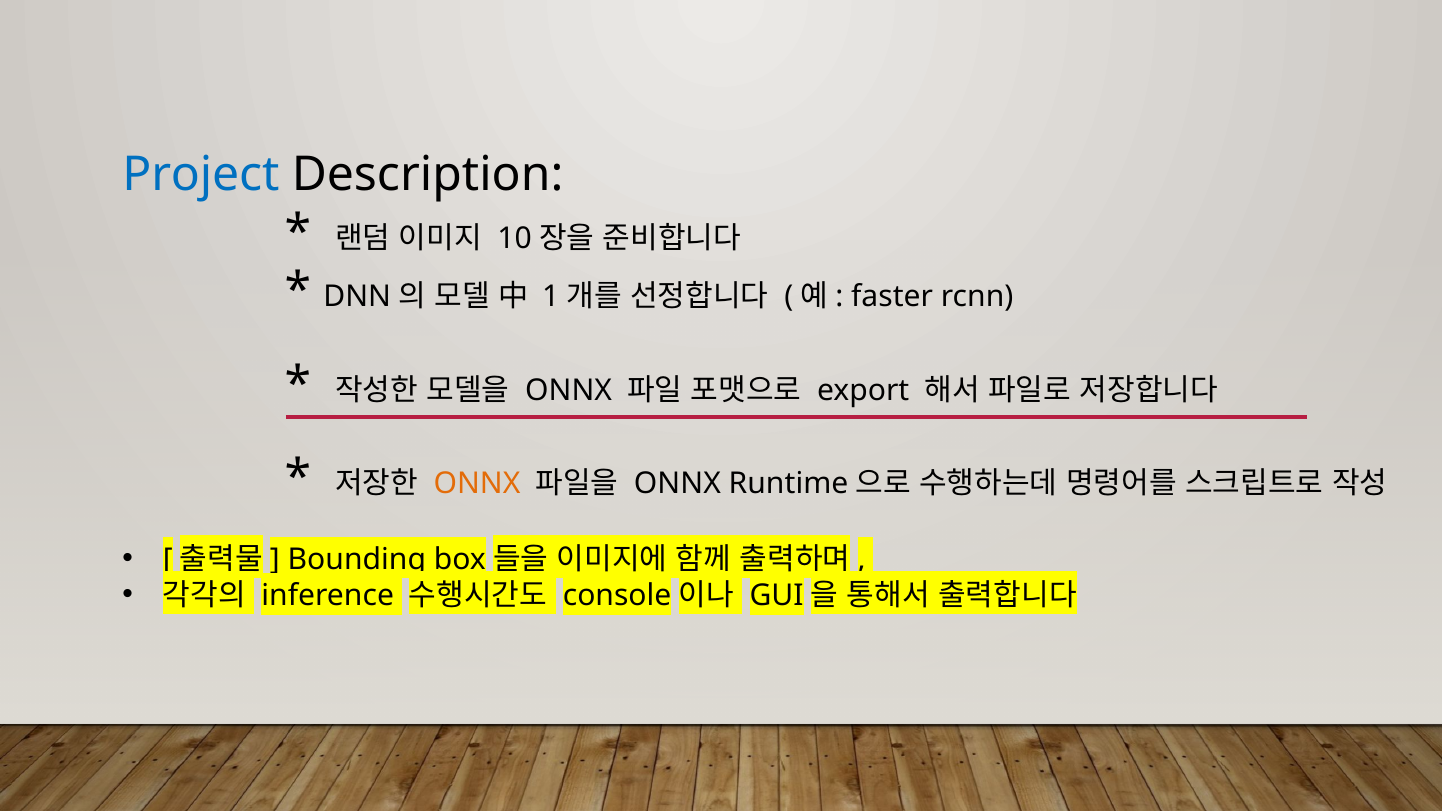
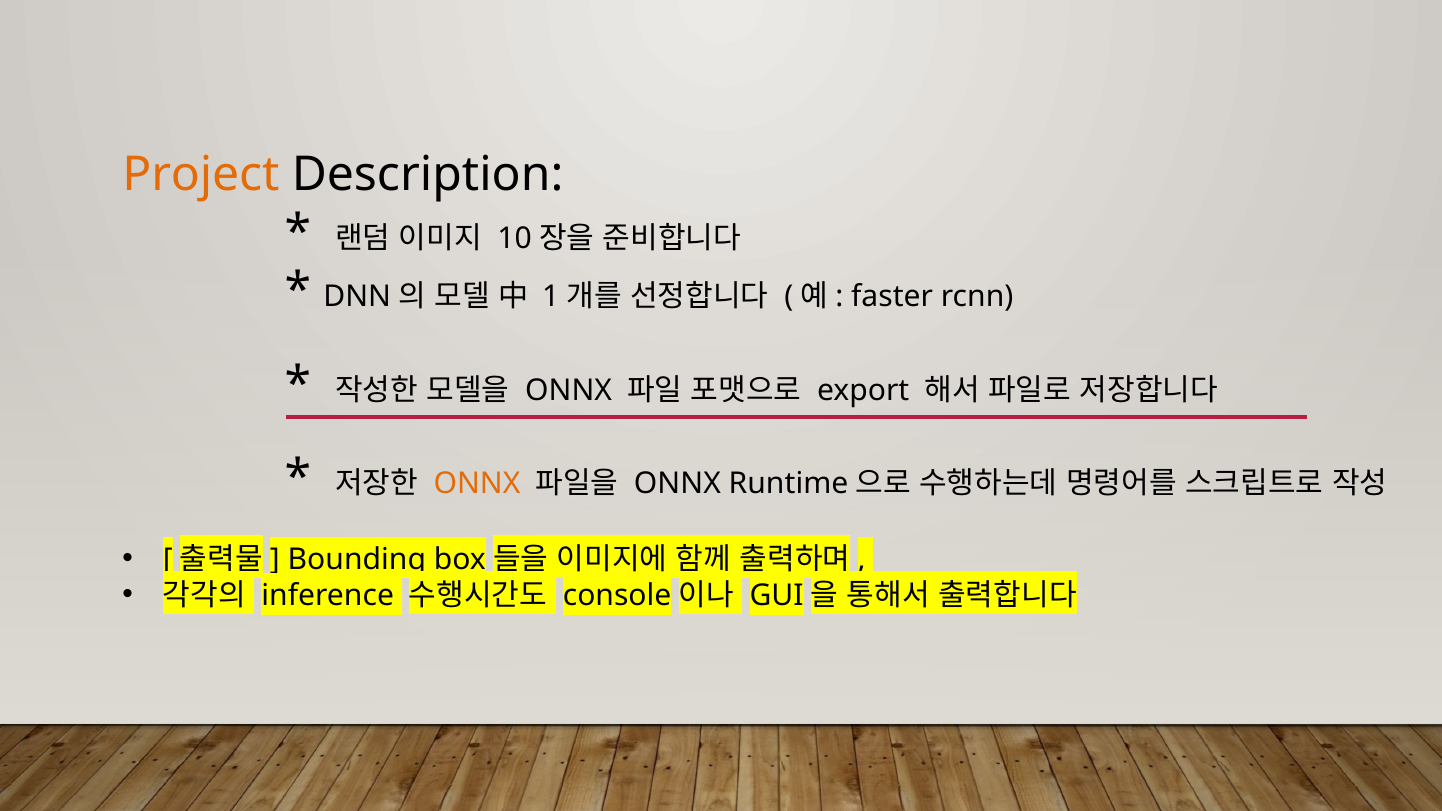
Project colour: blue -> orange
